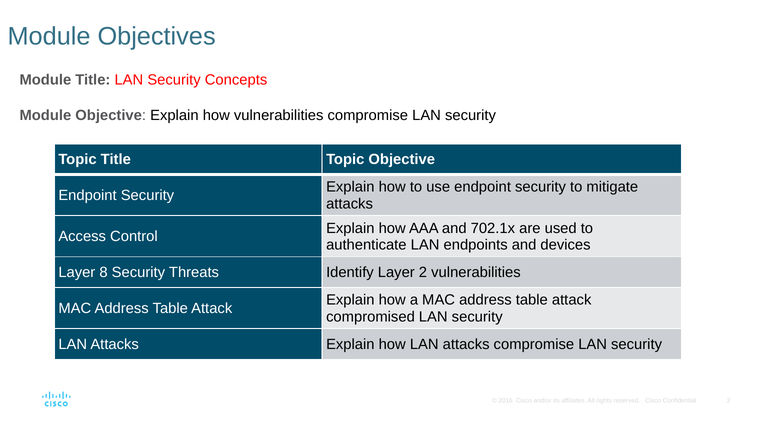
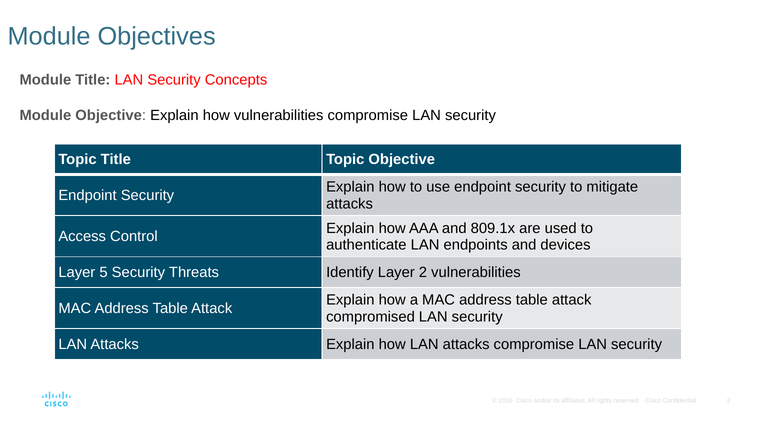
702.1x: 702.1x -> 809.1x
8: 8 -> 5
